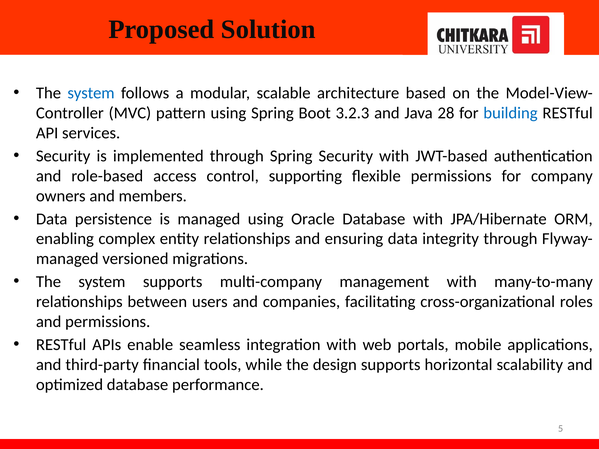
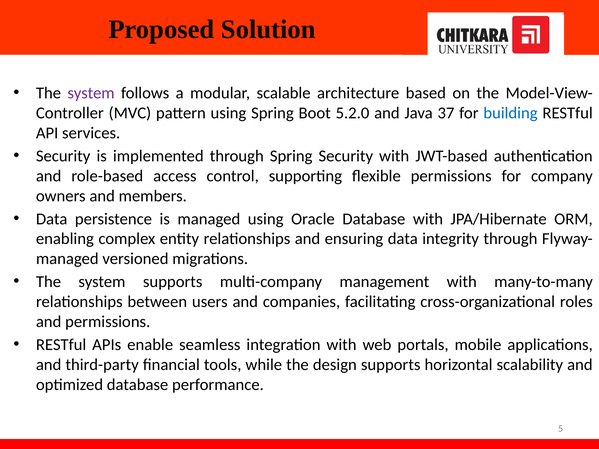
system at (91, 93) colour: blue -> purple
3.2.3: 3.2.3 -> 5.2.0
28: 28 -> 37
